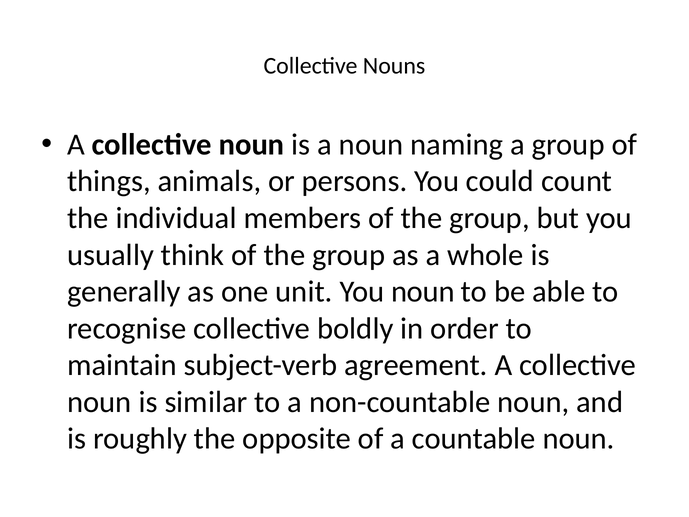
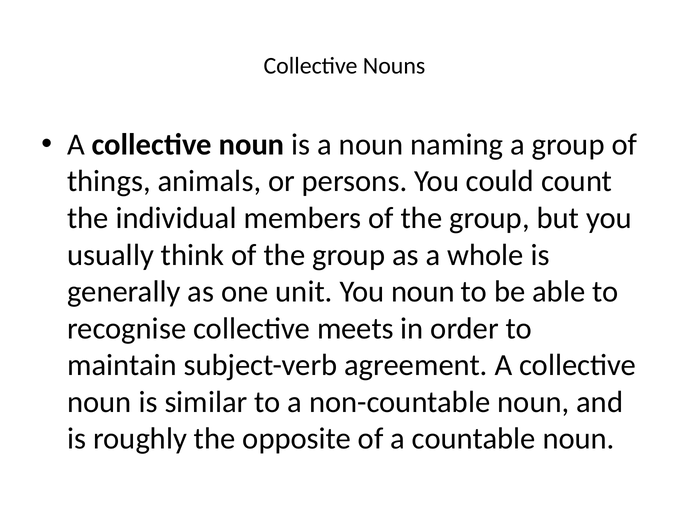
boldly: boldly -> meets
